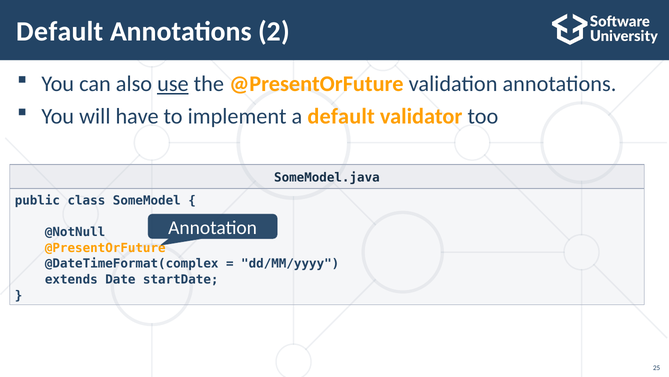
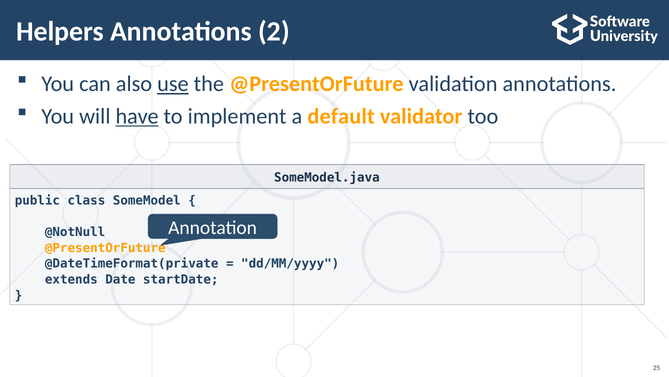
Default at (60, 32): Default -> Helpers
have underline: none -> present
@DateTimeFormat(complex: @DateTimeFormat(complex -> @DateTimeFormat(private
